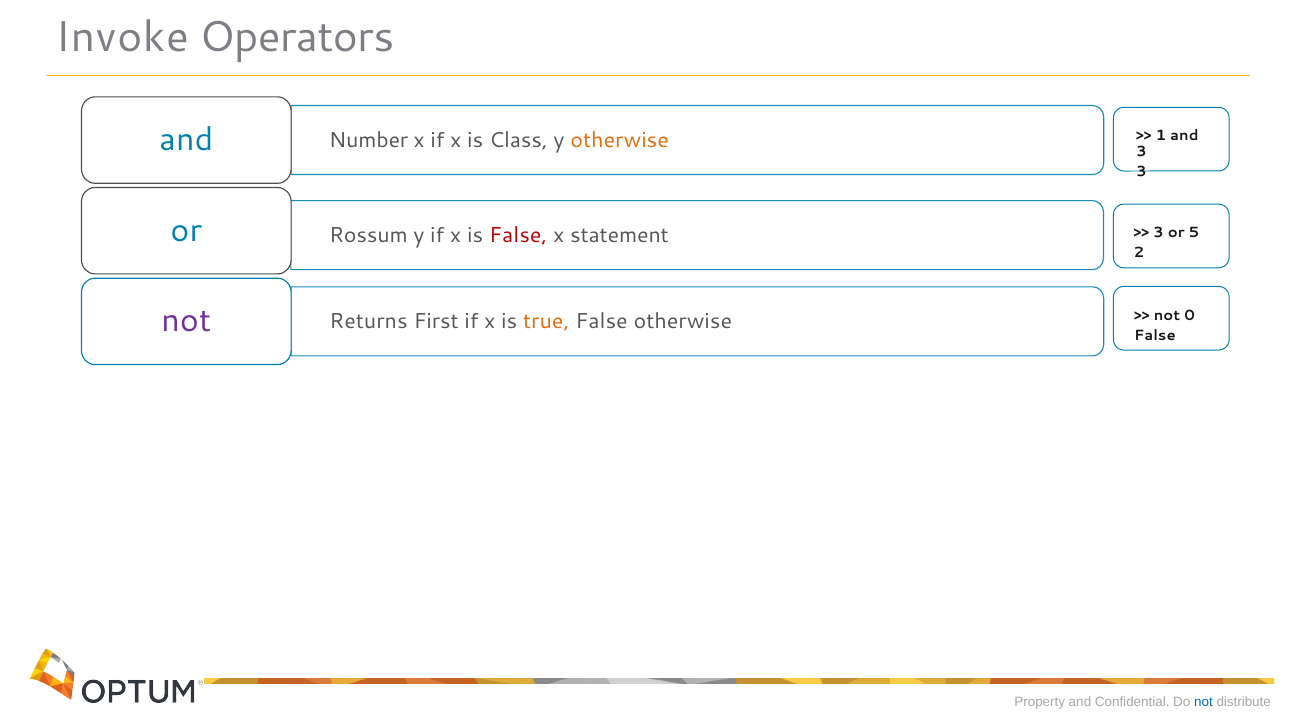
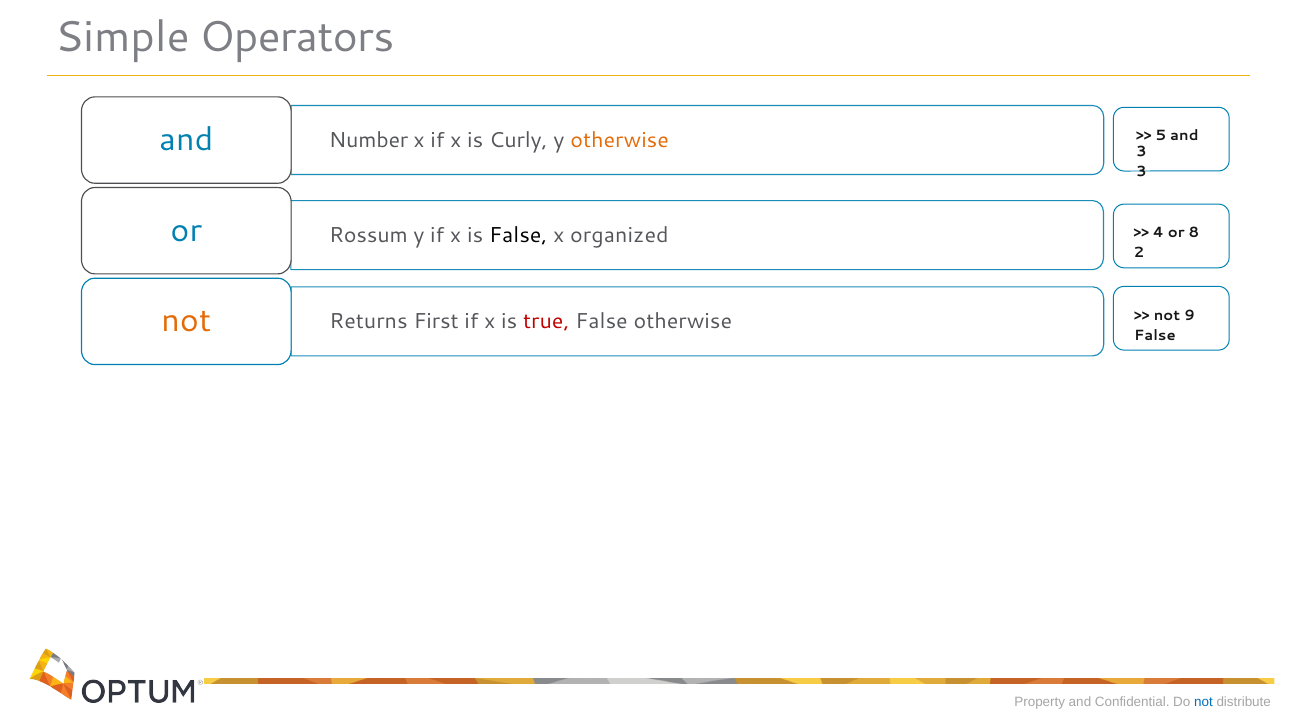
Invoke: Invoke -> Simple
1: 1 -> 5
Class: Class -> Curly
False at (518, 235) colour: red -> black
statement: statement -> organized
3 at (1158, 232): 3 -> 4
5: 5 -> 8
not at (186, 321) colour: purple -> orange
0: 0 -> 9
true colour: orange -> red
